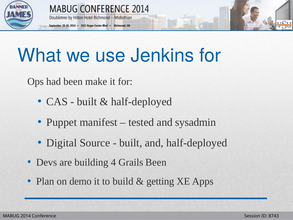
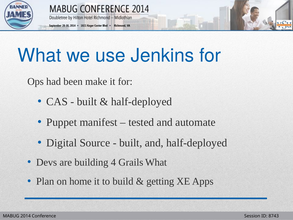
sysadmin: sysadmin -> automate
Grails Been: Been -> What
demo: demo -> home
